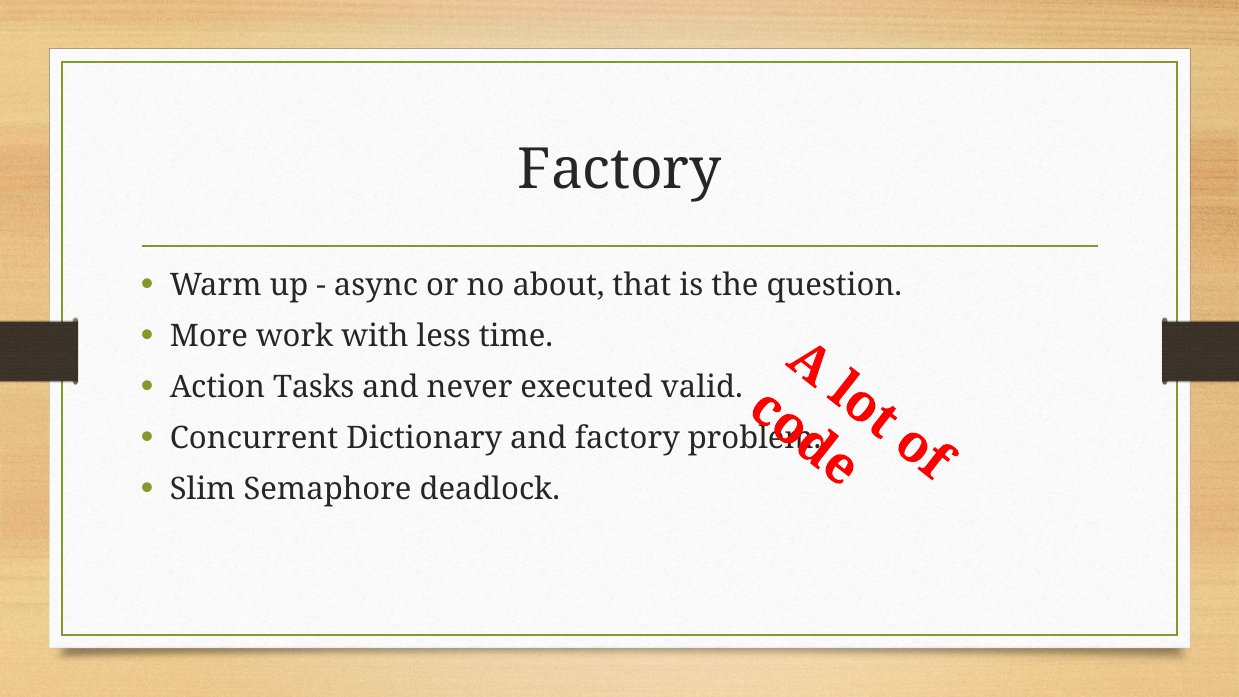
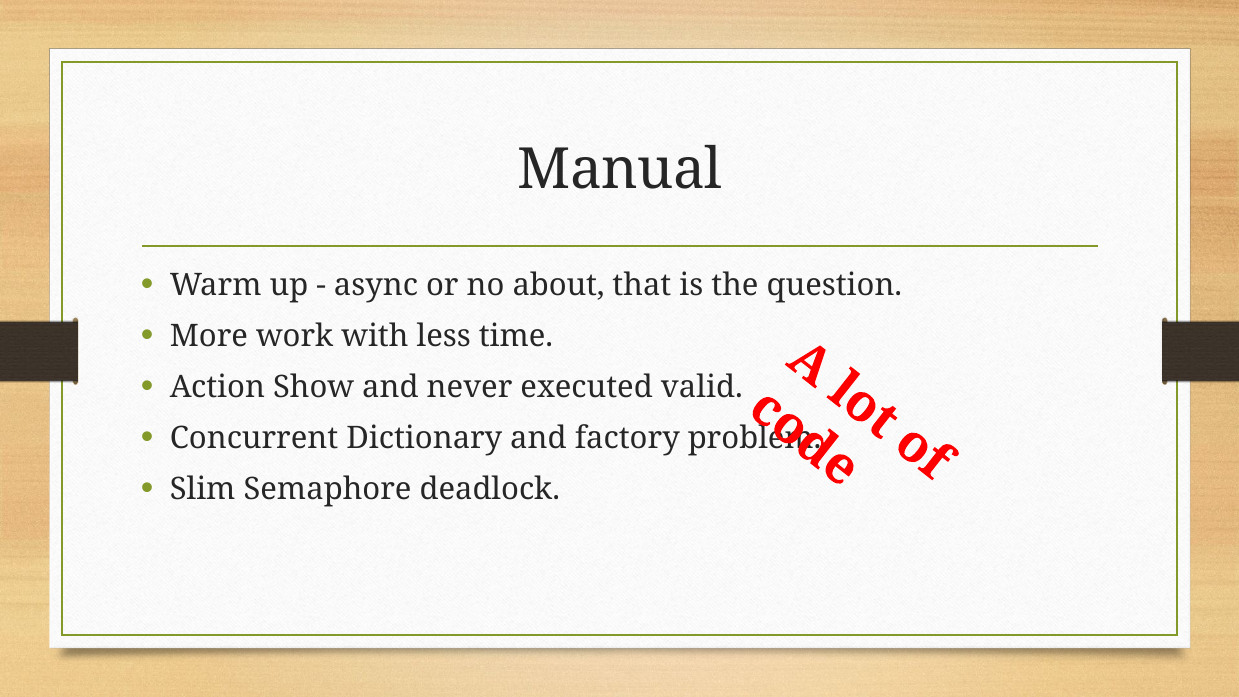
Factory at (620, 170): Factory -> Manual
Tasks: Tasks -> Show
